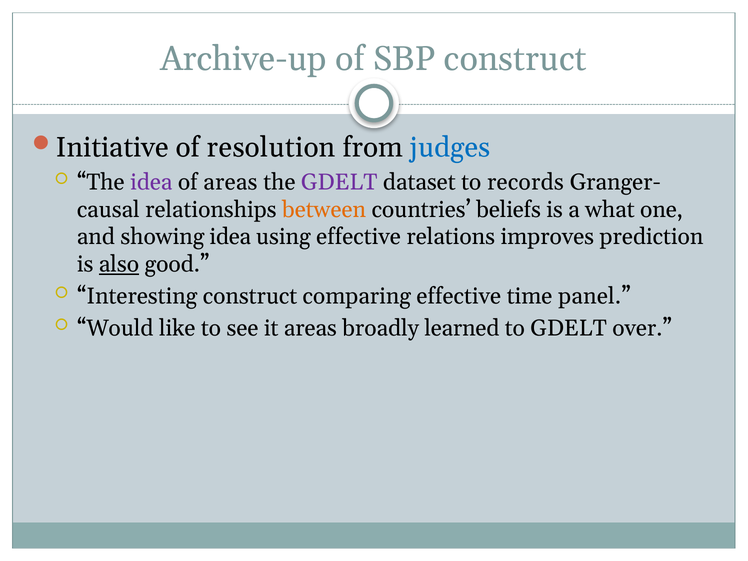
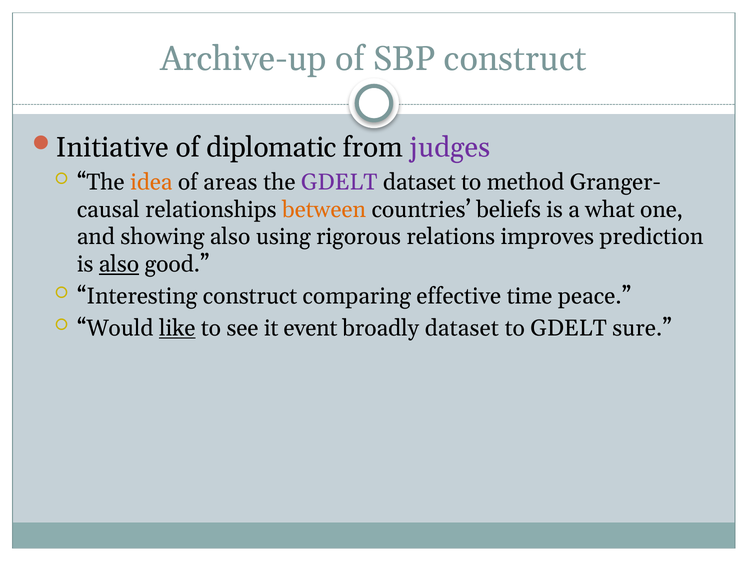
resolution: resolution -> diplomatic
judges colour: blue -> purple
idea at (151, 182) colour: purple -> orange
records: records -> method
showing idea: idea -> also
using effective: effective -> rigorous
panel: panel -> peace
like underline: none -> present
it areas: areas -> event
broadly learned: learned -> dataset
over: over -> sure
